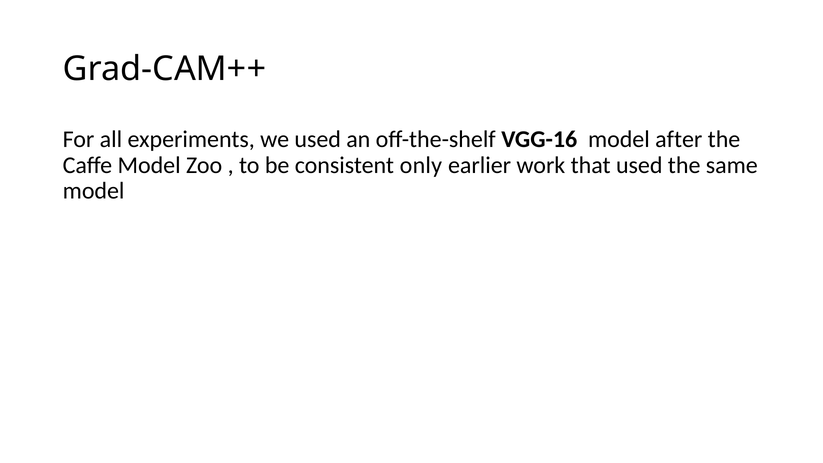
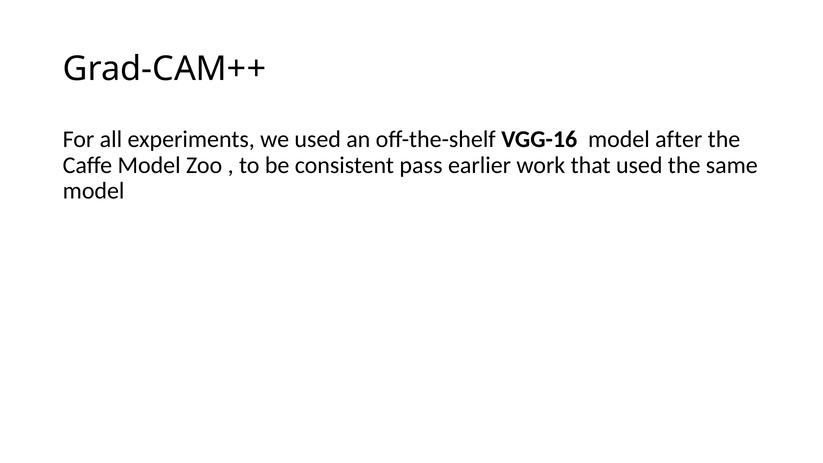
only: only -> pass
